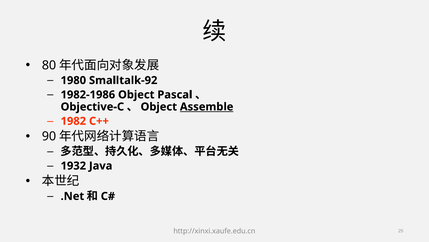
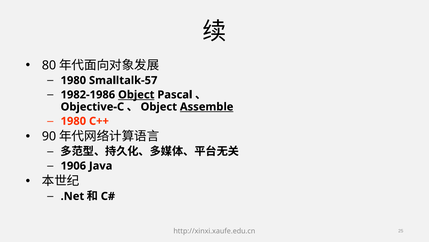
Smalltalk-92: Smalltalk-92 -> Smalltalk-57
Object at (136, 94) underline: none -> present
1982 at (73, 121): 1982 -> 1980
1932: 1932 -> 1906
